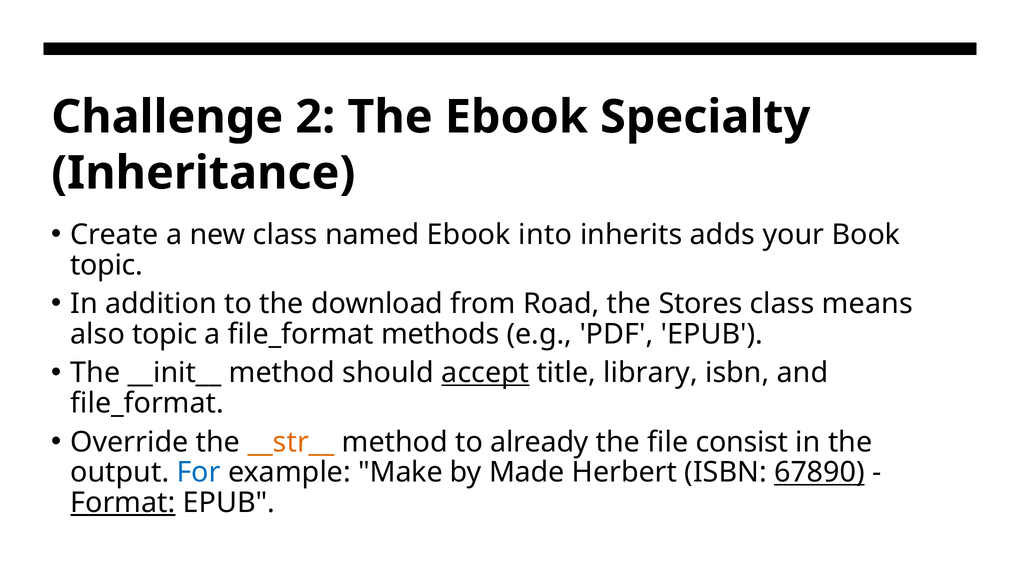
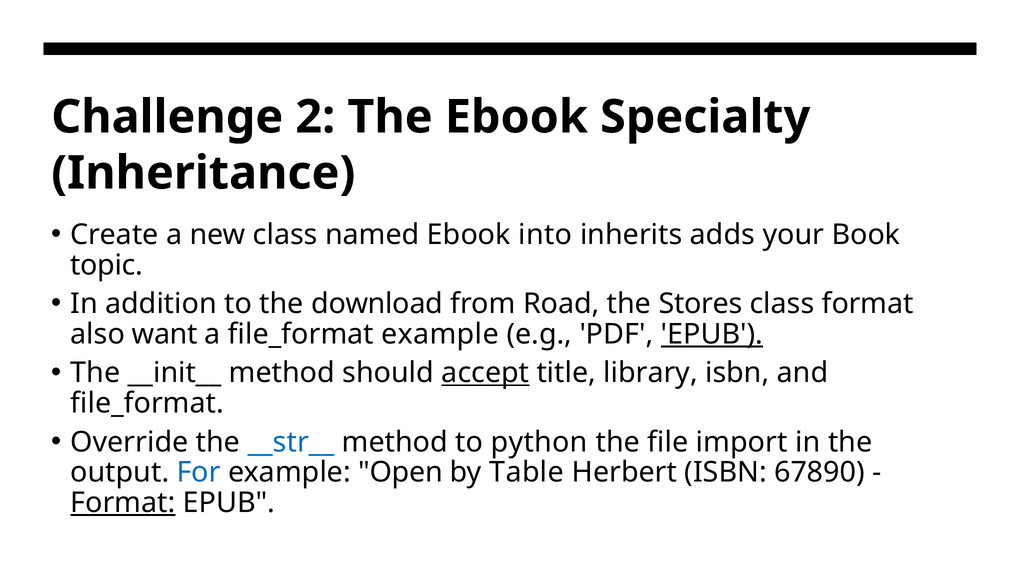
class means: means -> format
also topic: topic -> want
file_format methods: methods -> example
EPUB at (712, 334) underline: none -> present
__str__ colour: orange -> blue
already: already -> python
consist: consist -> import
Make: Make -> Open
Made: Made -> Table
67890 underline: present -> none
